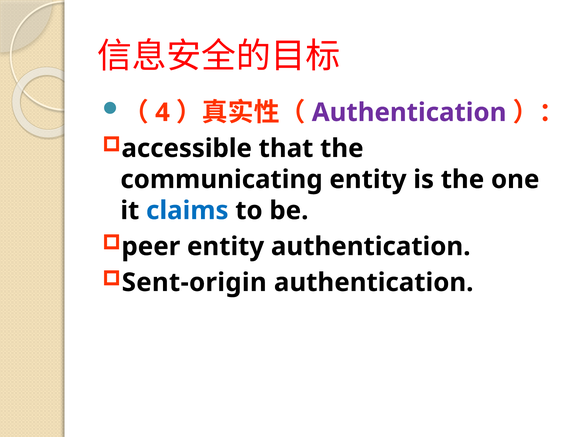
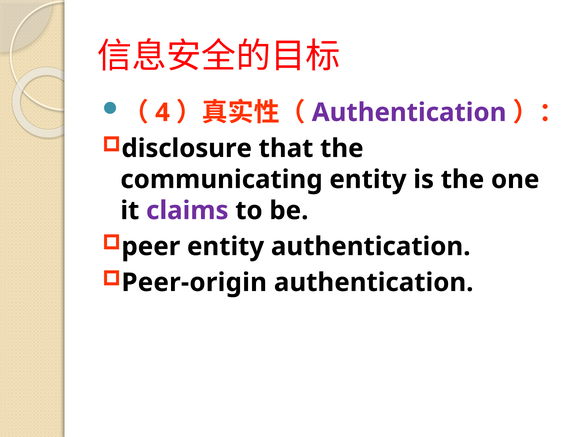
accessible: accessible -> disclosure
claims colour: blue -> purple
Sent-origin: Sent-origin -> Peer-origin
